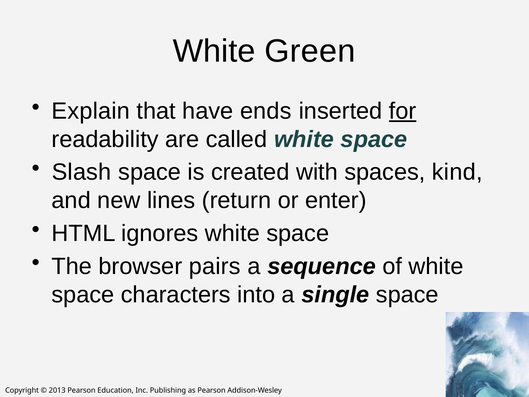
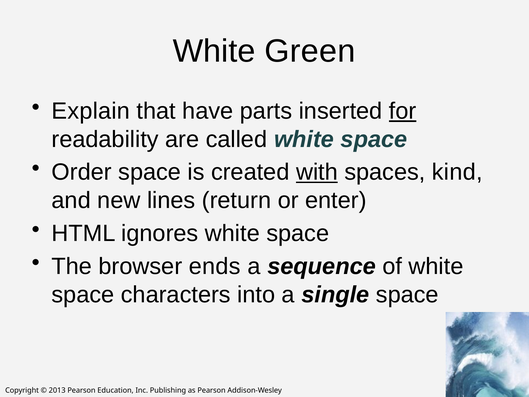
ends: ends -> parts
Slash: Slash -> Order
with underline: none -> present
pairs: pairs -> ends
